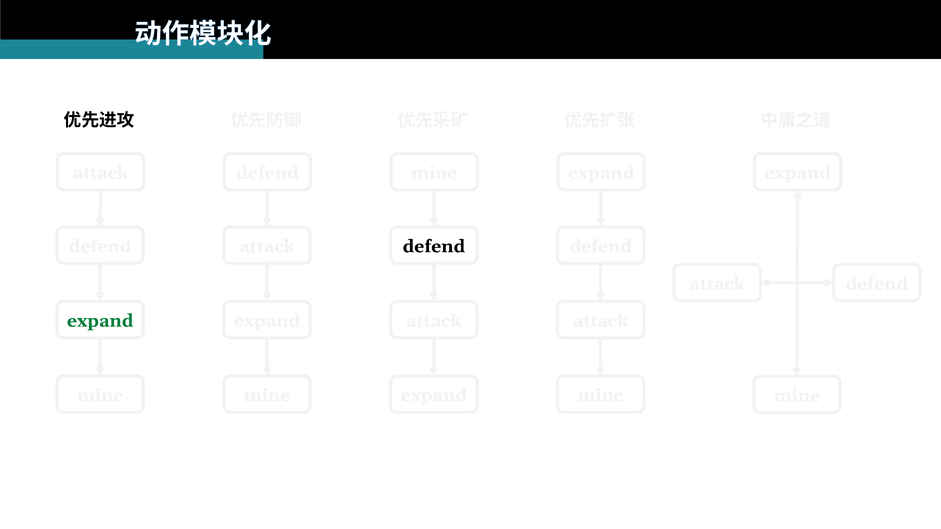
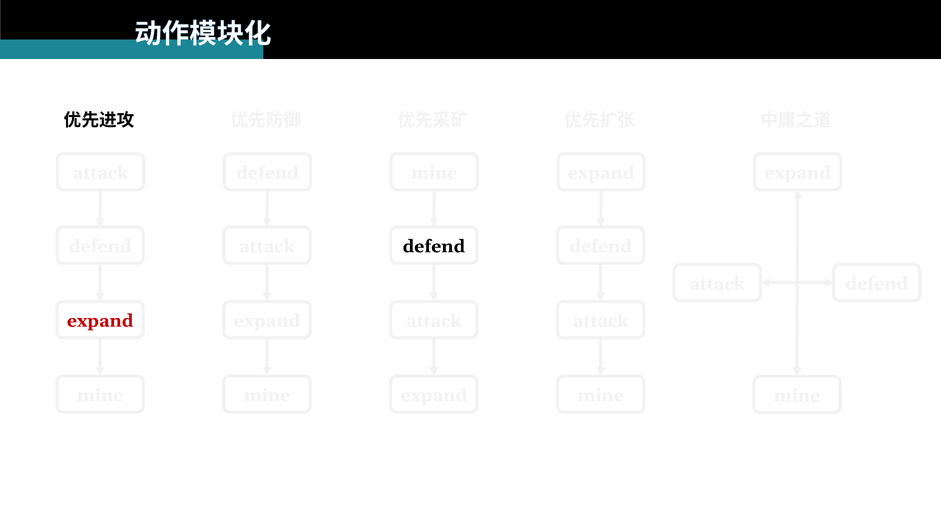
expand at (100, 321) colour: green -> red
